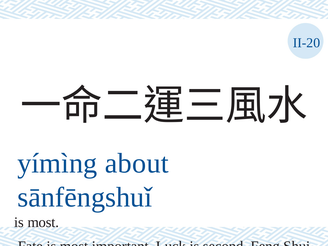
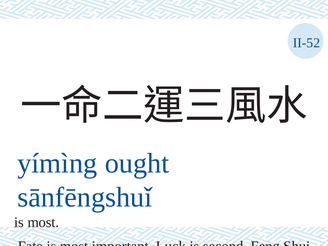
II-20: II-20 -> II-52
about: about -> ought
